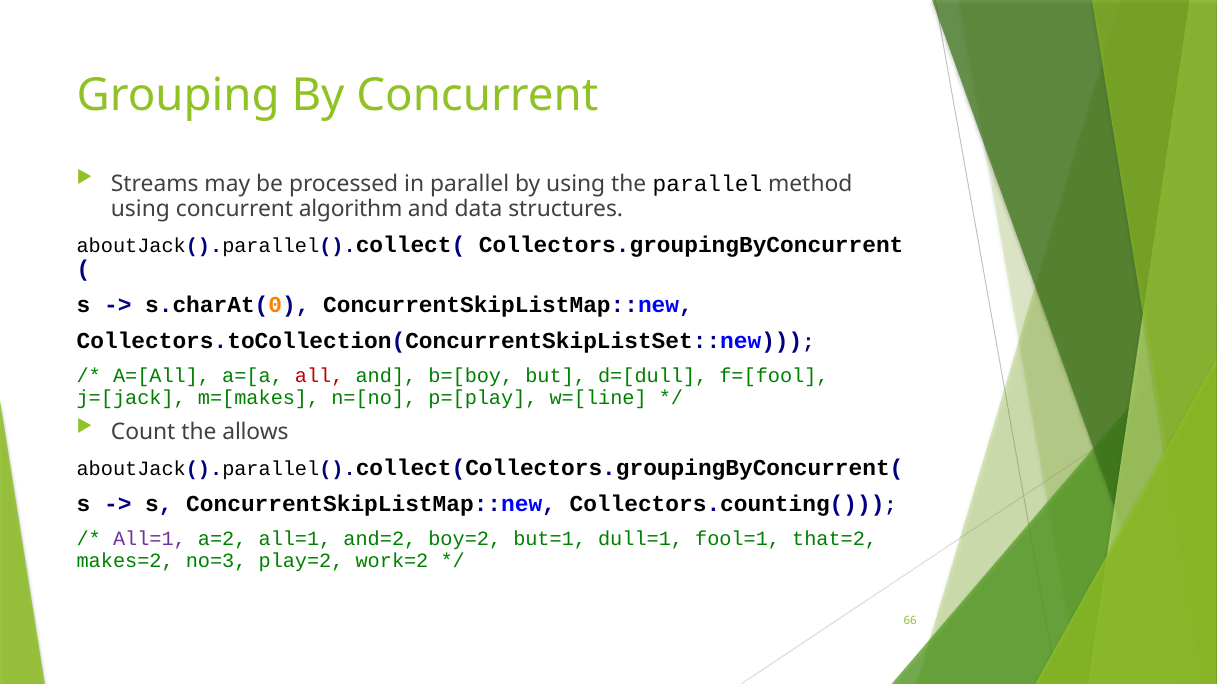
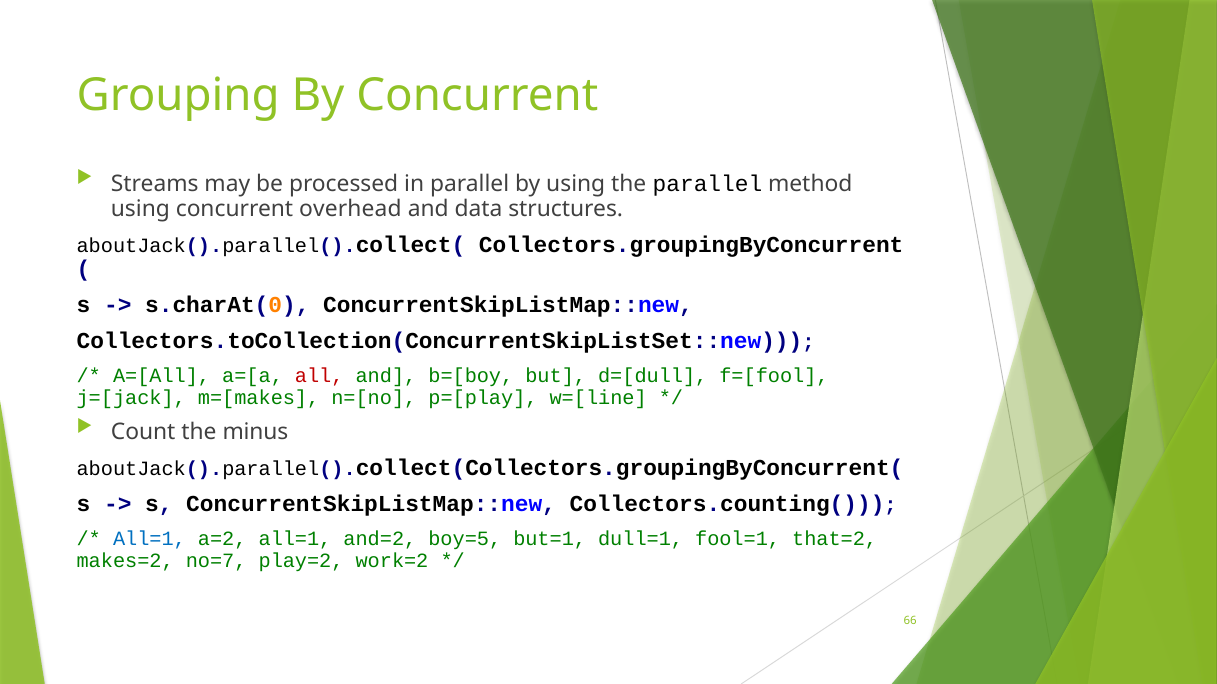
algorithm: algorithm -> overhead
allows: allows -> minus
All=1 at (149, 539) colour: purple -> blue
boy=2: boy=2 -> boy=5
no=3: no=3 -> no=7
